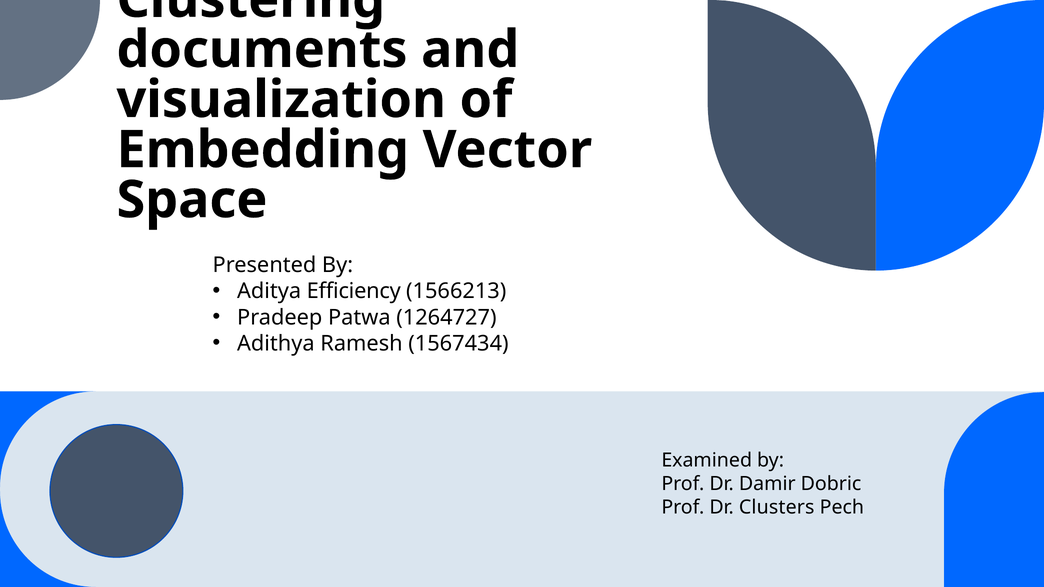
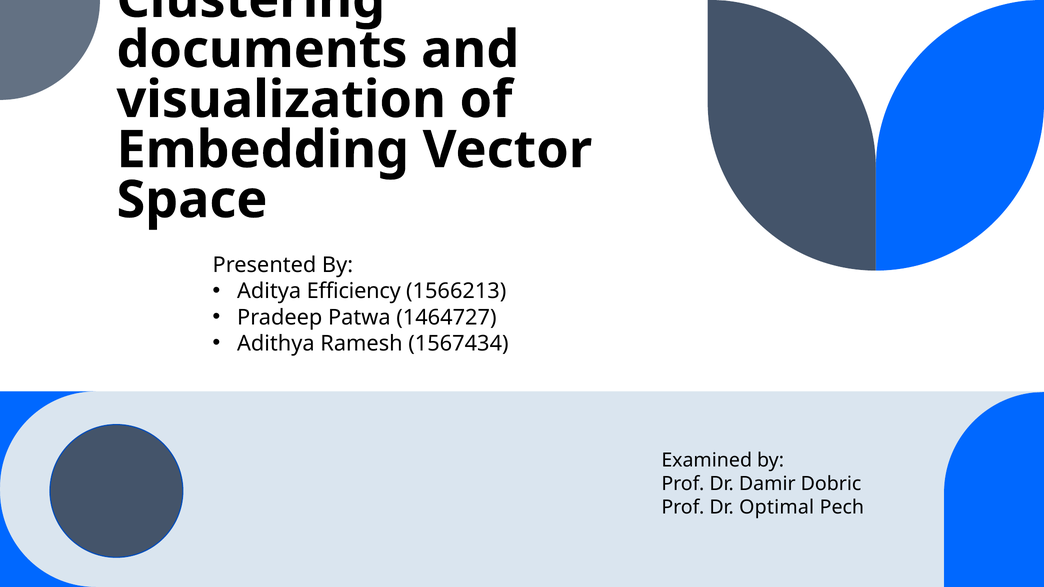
1264727: 1264727 -> 1464727
Clusters: Clusters -> Optimal
